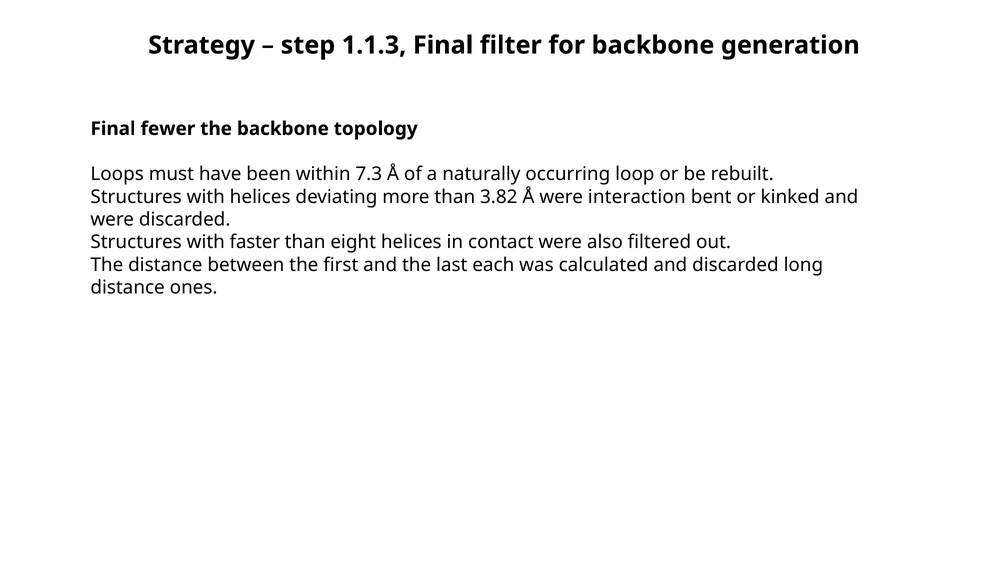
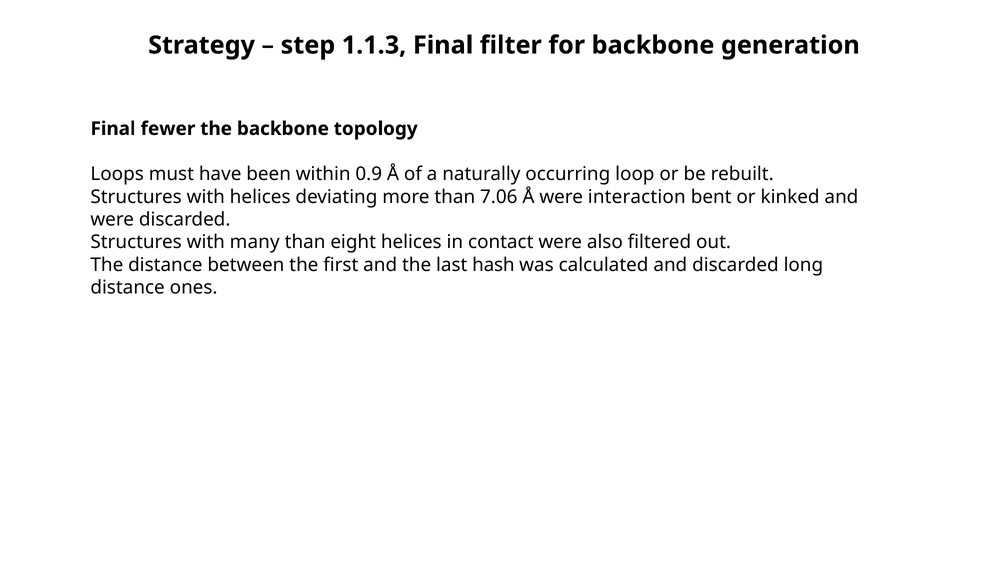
7.3: 7.3 -> 0.9
3.82: 3.82 -> 7.06
faster: faster -> many
each: each -> hash
